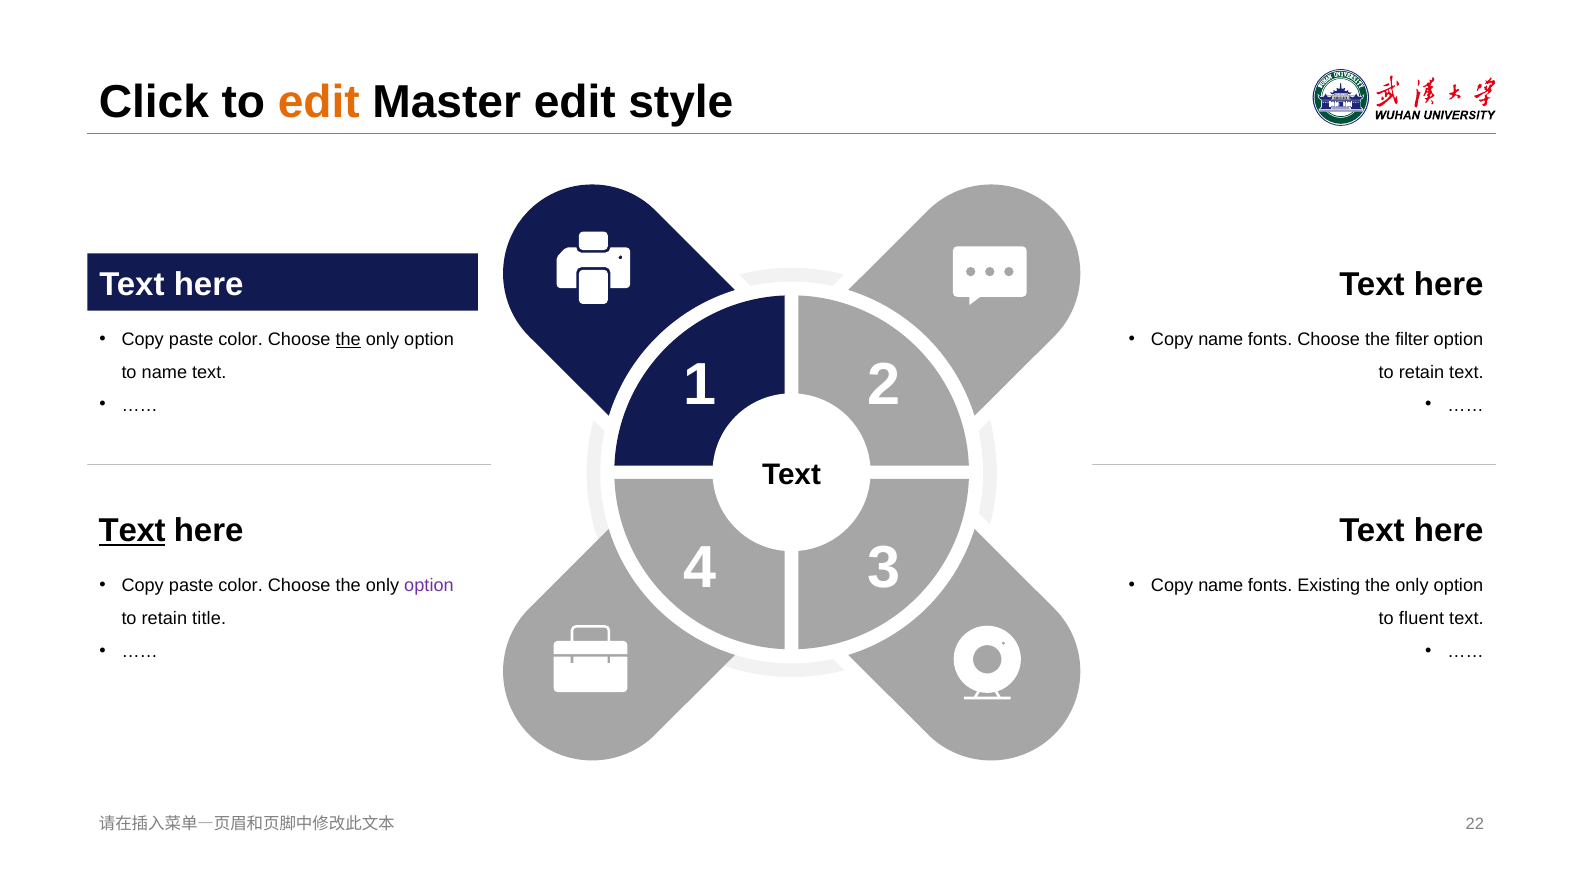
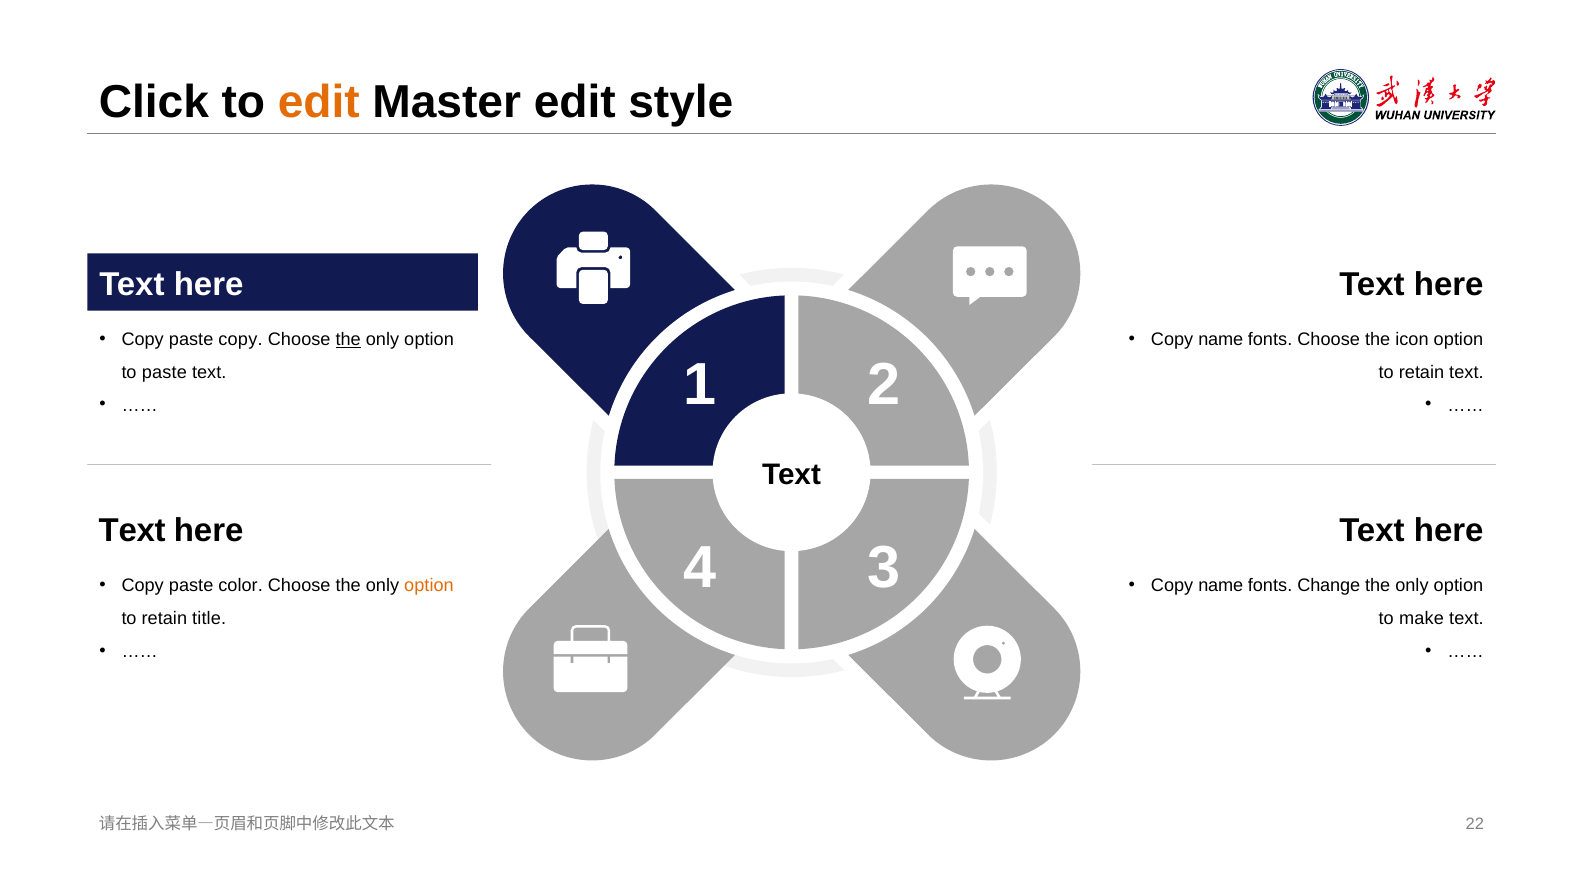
color at (241, 340): color -> copy
filter: filter -> icon
to name: name -> paste
Text at (132, 531) underline: present -> none
option at (429, 586) colour: purple -> orange
Existing: Existing -> Change
fluent: fluent -> make
